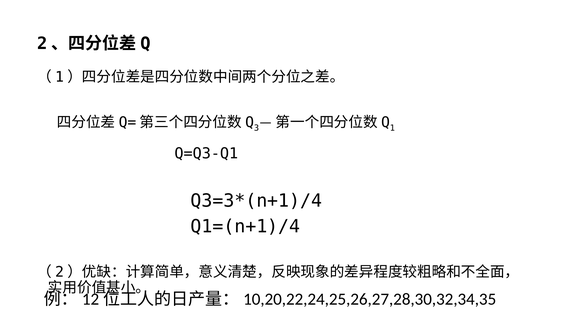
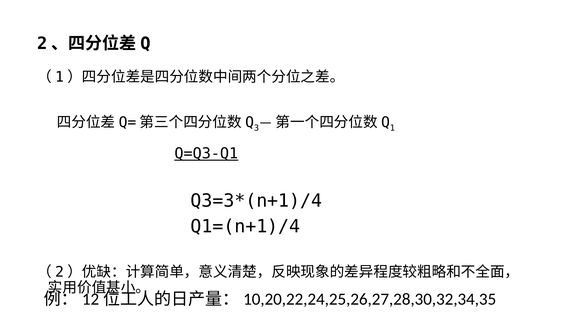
Q=Q3-Q1 underline: none -> present
